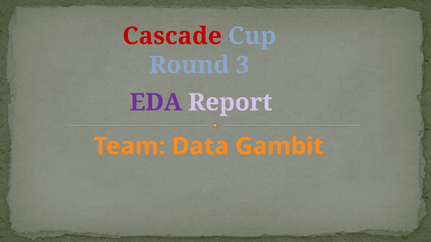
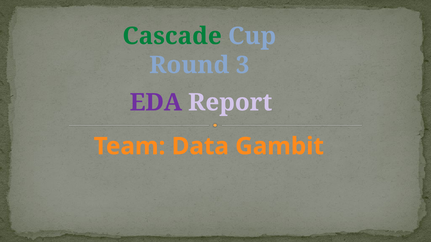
Cascade colour: red -> green
